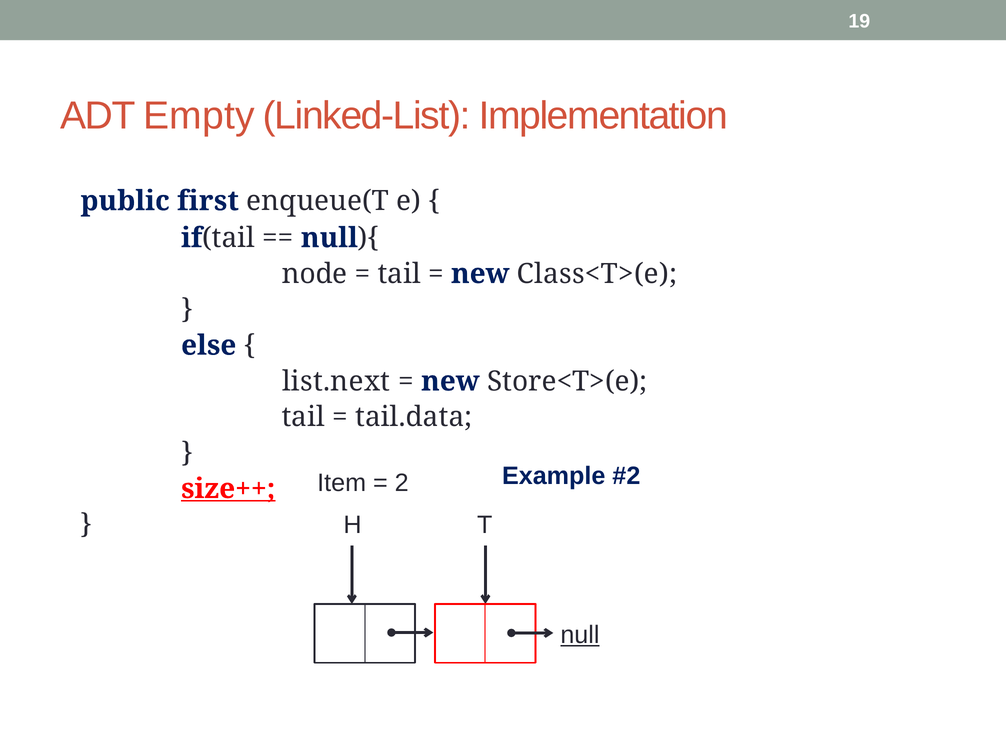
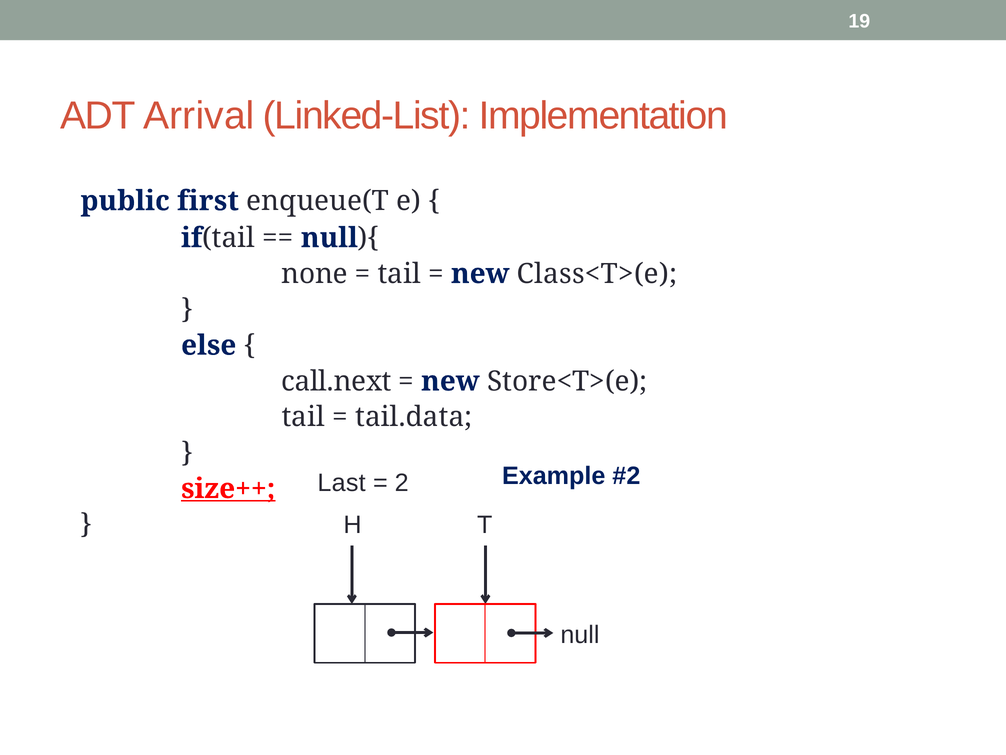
Empty: Empty -> Arrival
node: node -> none
list.next: list.next -> call.next
Item: Item -> Last
null underline: present -> none
